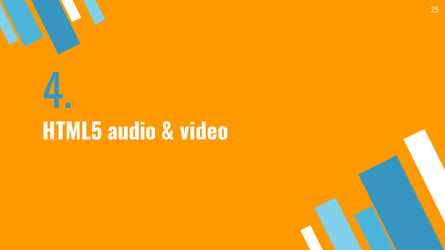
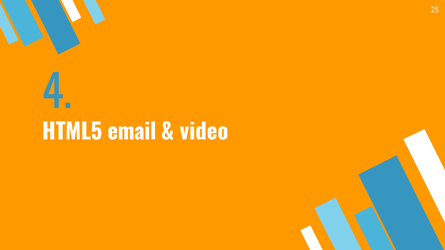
audio: audio -> email
